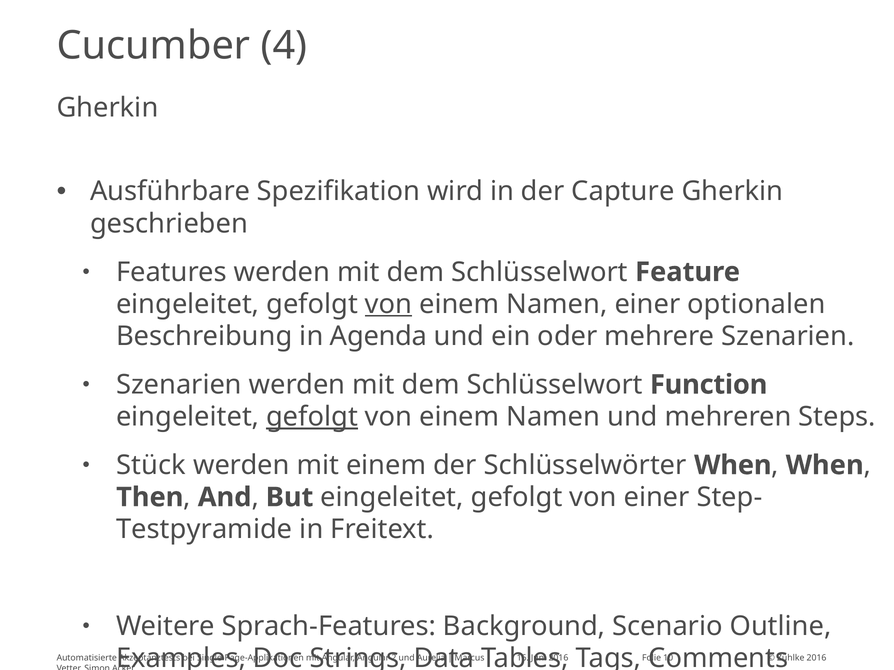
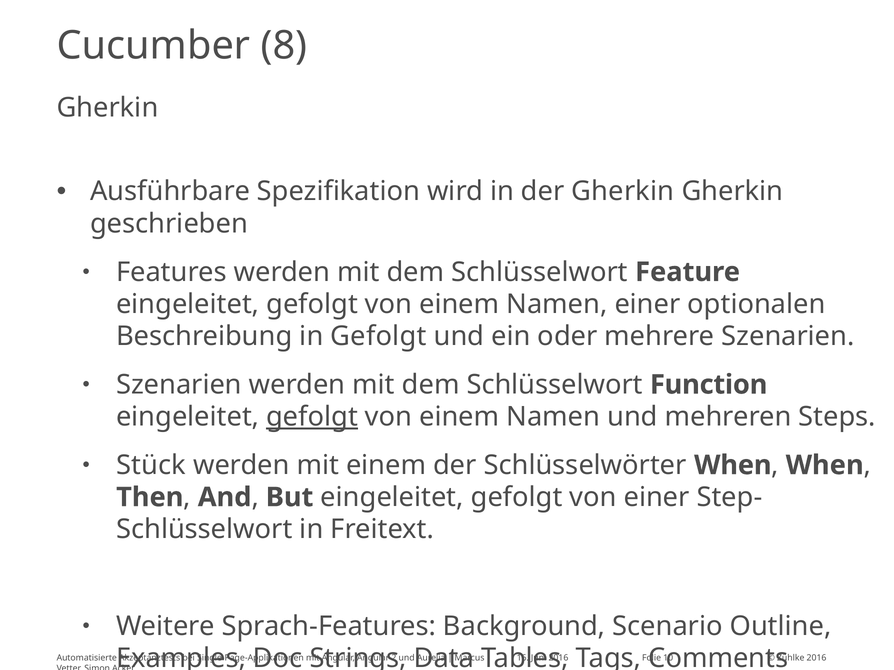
4: 4 -> 8
der Capture: Capture -> Gherkin
von at (389, 304) underline: present -> none
in Agenda: Agenda -> Gefolgt
Testpyramide at (204, 530): Testpyramide -> Schlüsselwort
